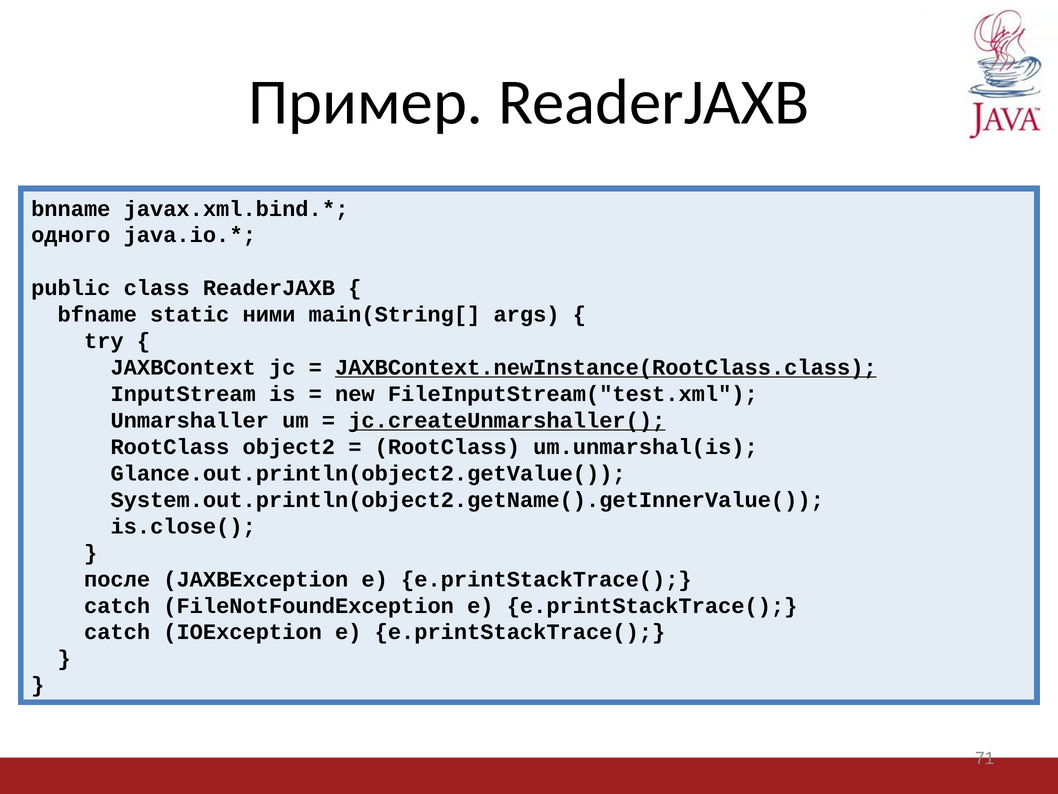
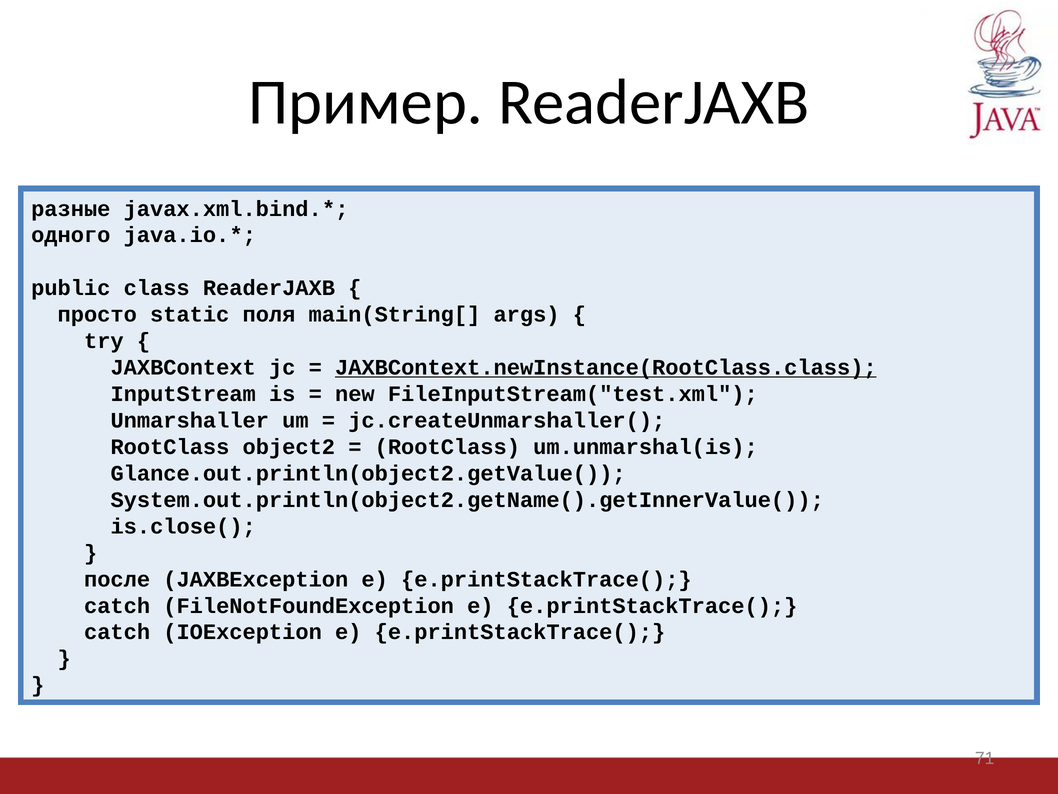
bnname: bnname -> разные
bfname: bfname -> просто
ними: ними -> поля
jc.createUnmarshaller( underline: present -> none
